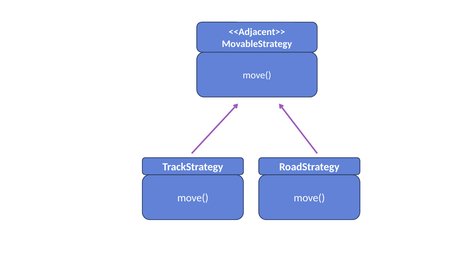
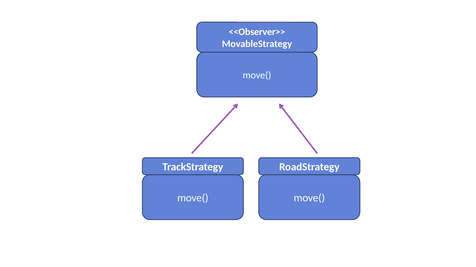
<<Adjacent>>: <<Adjacent>> -> <<Observer>>
